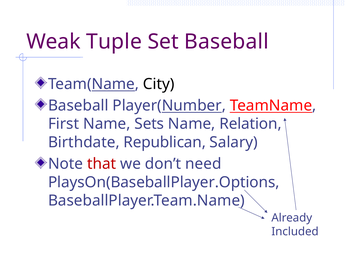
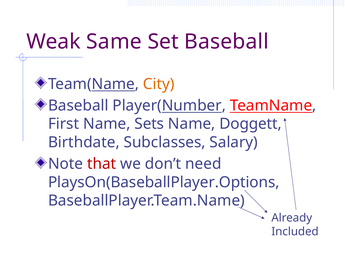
Tuple: Tuple -> Same
City colour: black -> orange
Relation: Relation -> Doggett
Republican: Republican -> Subclasses
